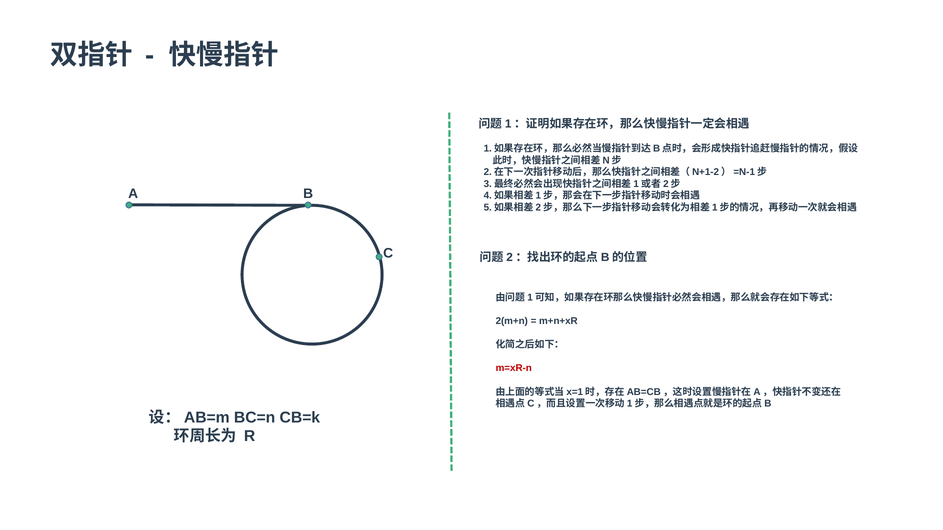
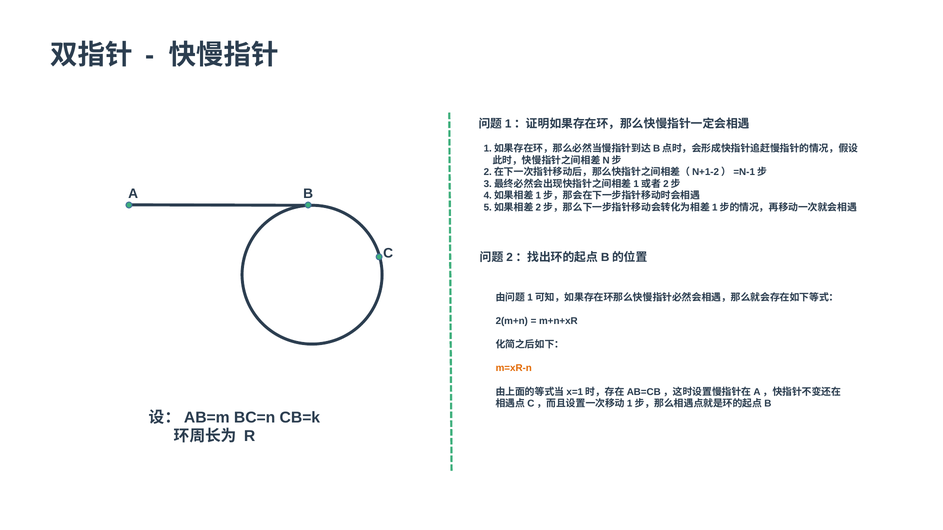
m=xR-n colour: red -> orange
